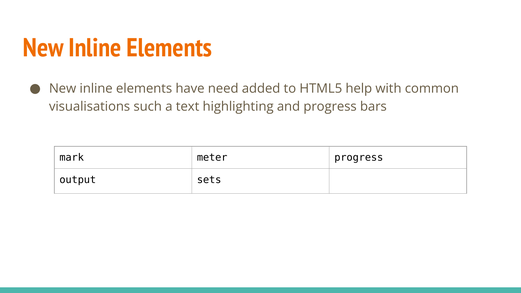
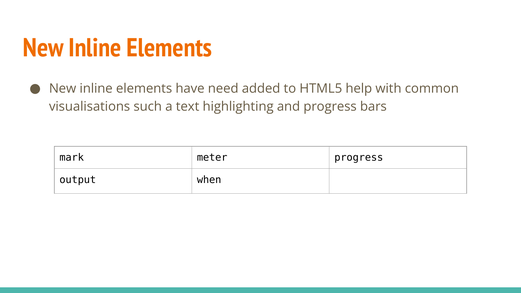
sets: sets -> when
